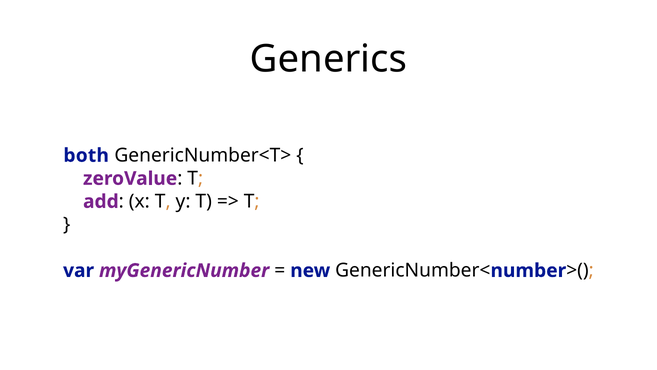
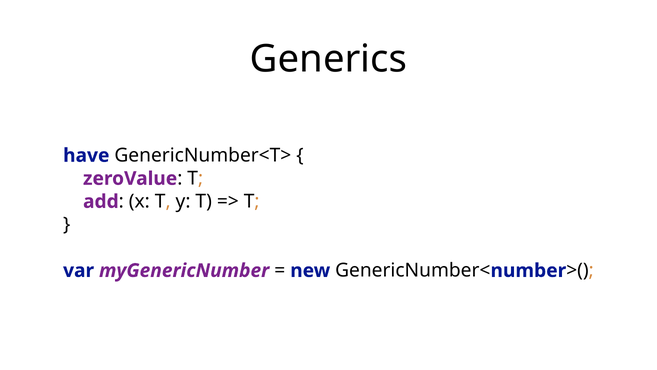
both: both -> have
